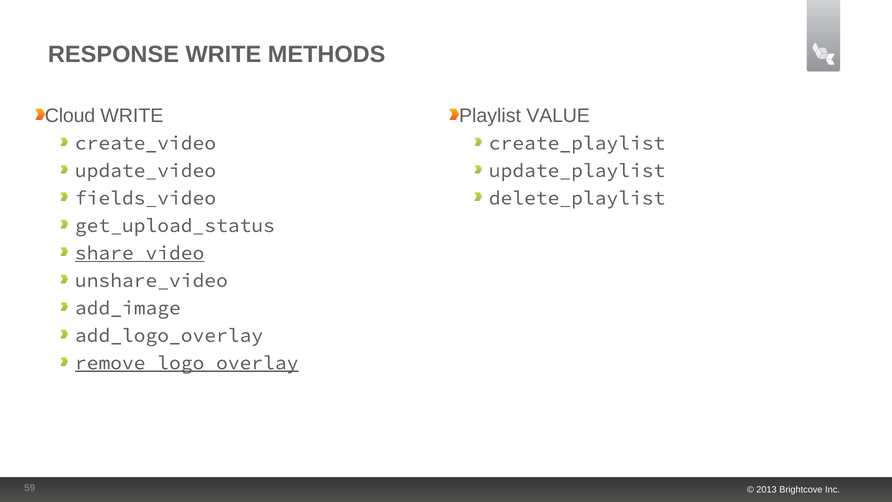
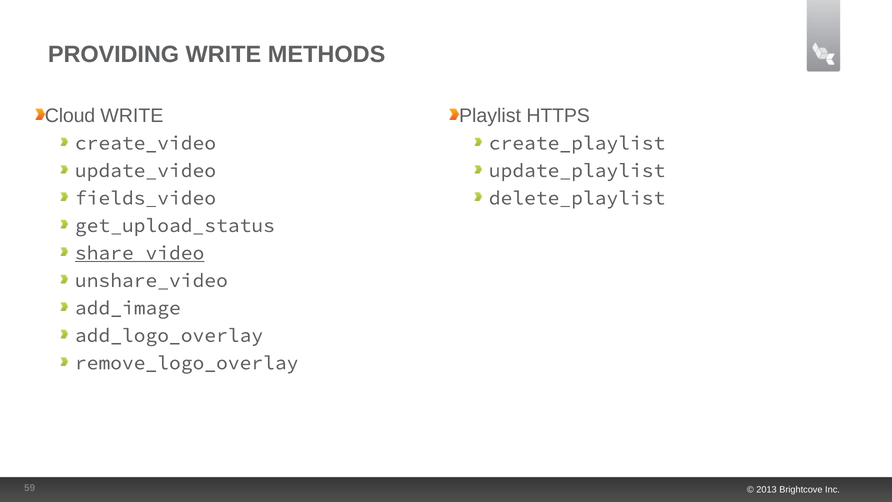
RESPONSE: RESPONSE -> PROVIDING
VALUE: VALUE -> HTTPS
remove_logo_overlay underline: present -> none
